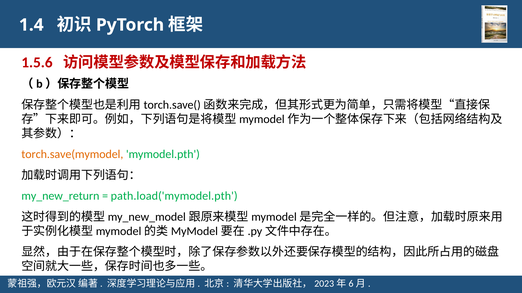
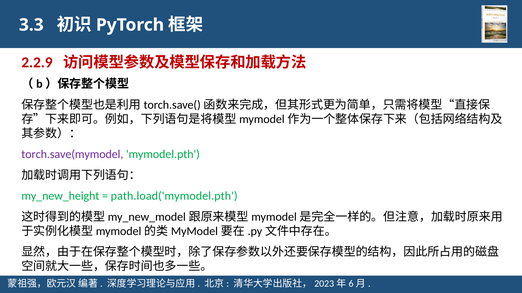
1.4: 1.4 -> 3.3
1.5.6: 1.5.6 -> 2.2.9
torch.save(mymodel colour: orange -> purple
my_new_return: my_new_return -> my_new_height
